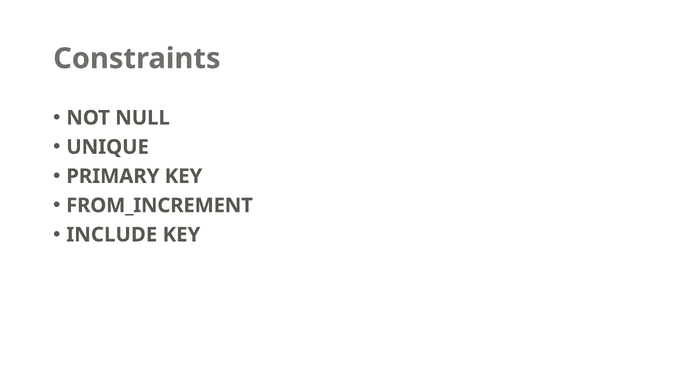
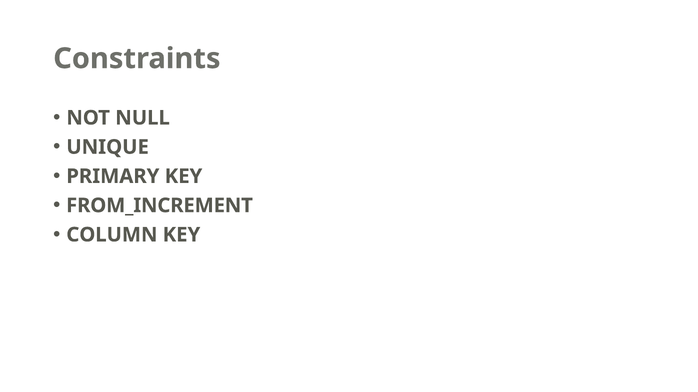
INCLUDE: INCLUDE -> COLUMN
